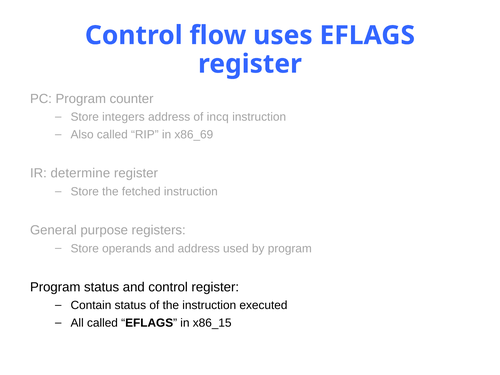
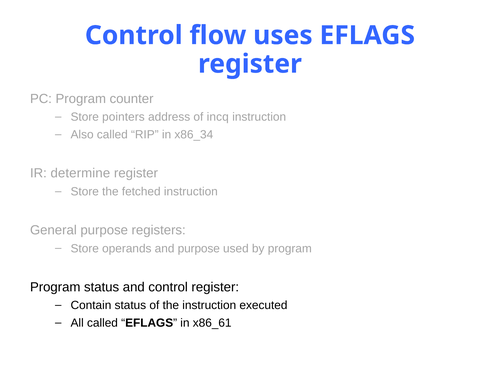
integers: integers -> pointers
x86_69: x86_69 -> x86_34
and address: address -> purpose
x86_15: x86_15 -> x86_61
